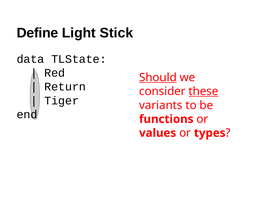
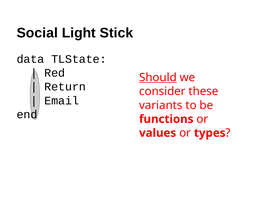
Define: Define -> Social
these underline: present -> none
Tiger: Tiger -> Email
